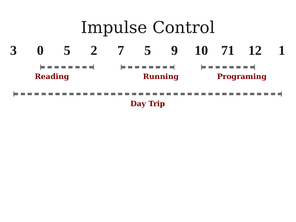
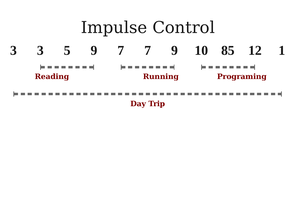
3 0: 0 -> 3
5 2: 2 -> 9
7 5: 5 -> 7
71: 71 -> 85
